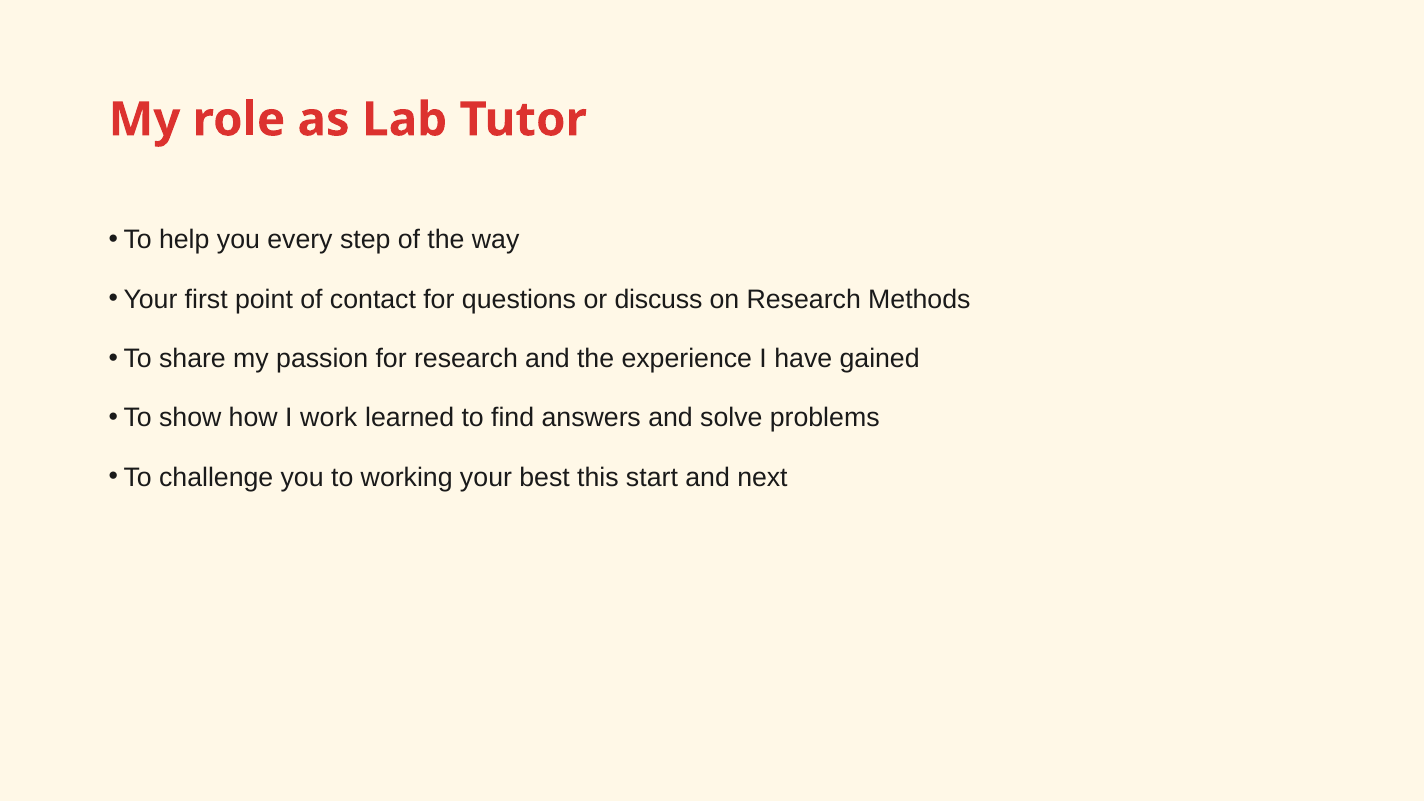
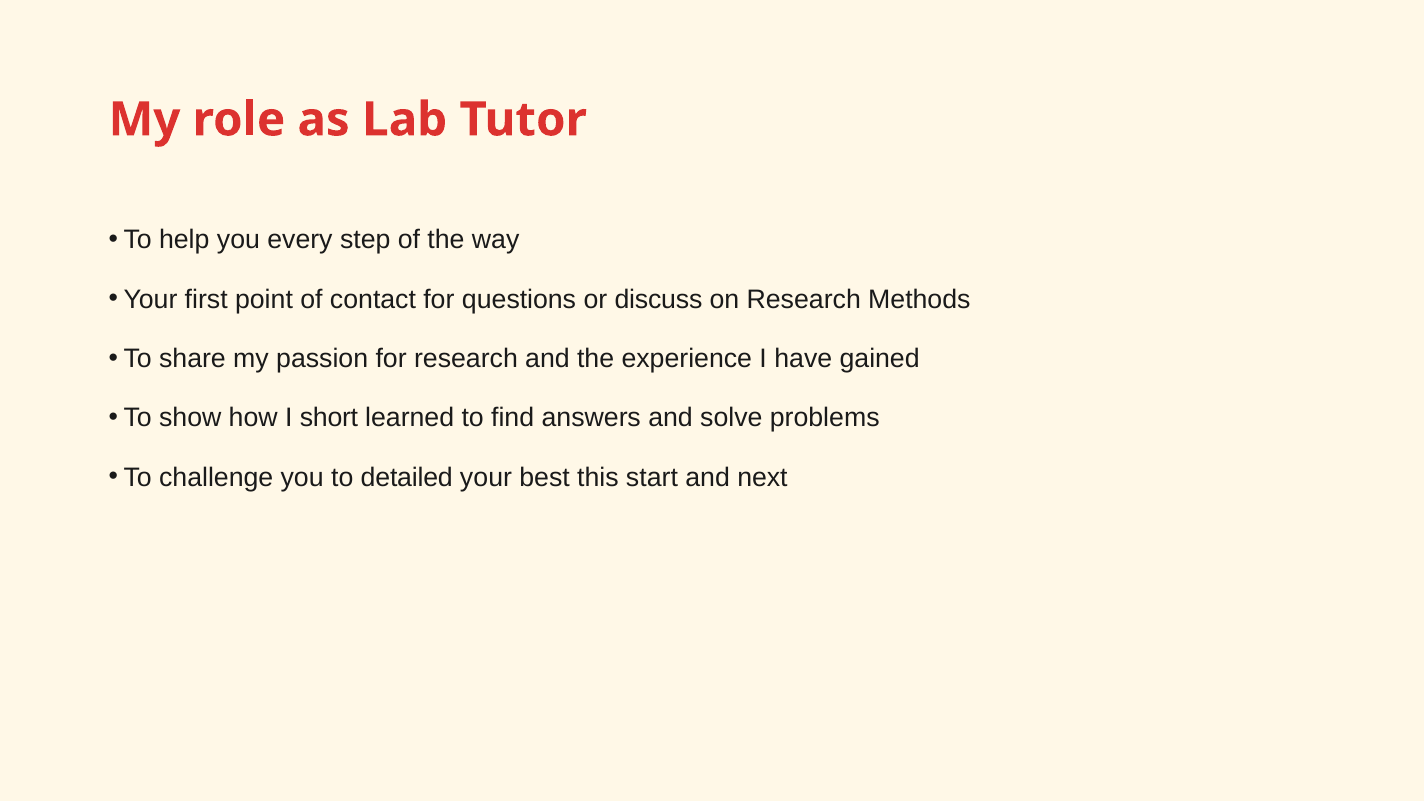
work: work -> short
working: working -> detailed
